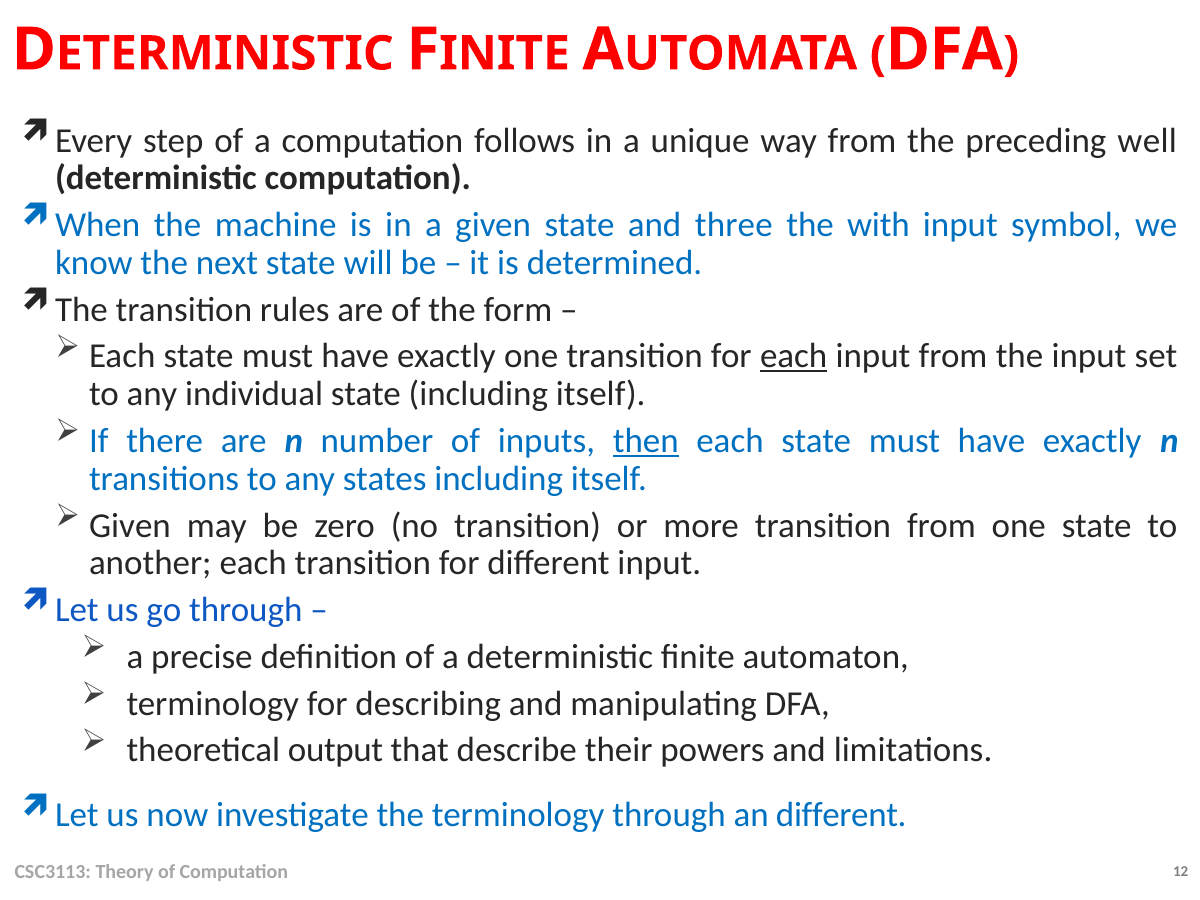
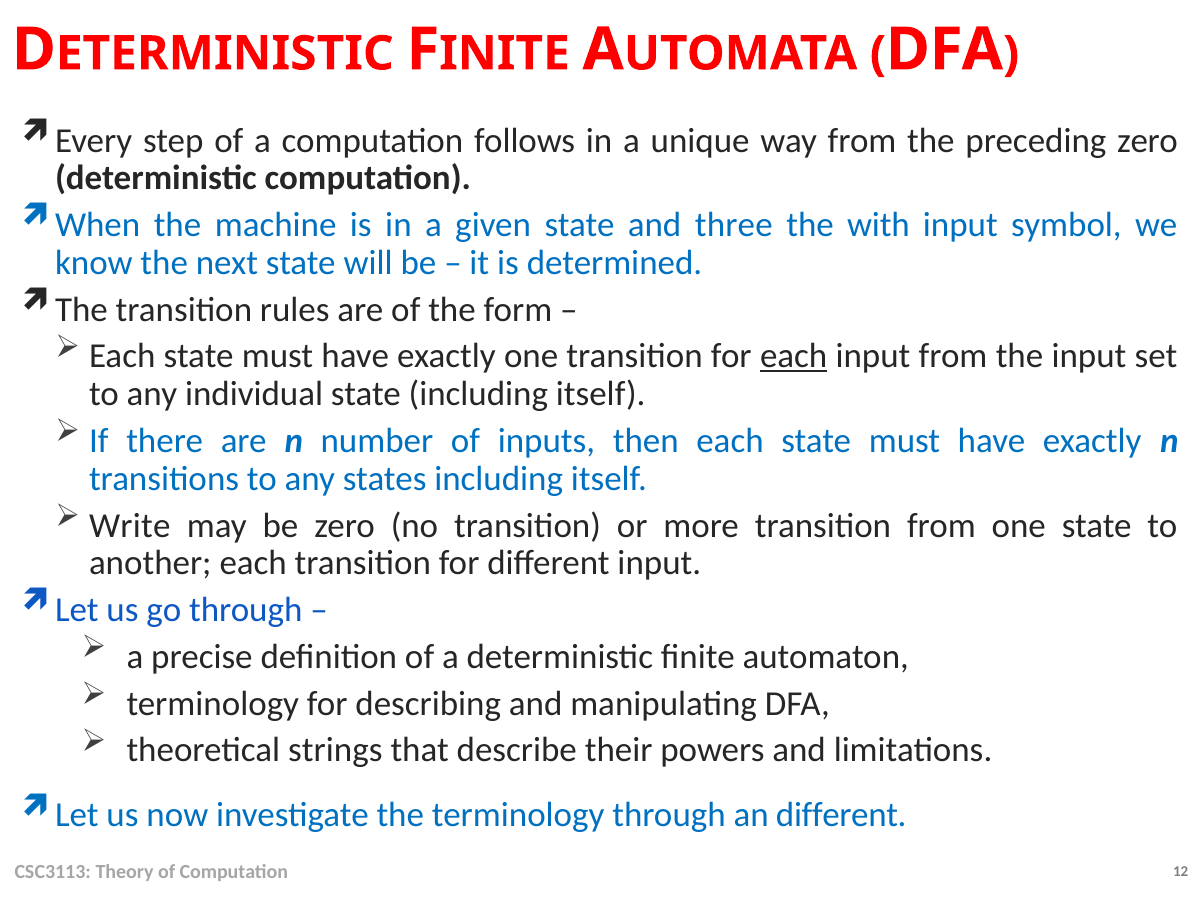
preceding well: well -> zero
then underline: present -> none
Given at (130, 526): Given -> Write
output: output -> strings
